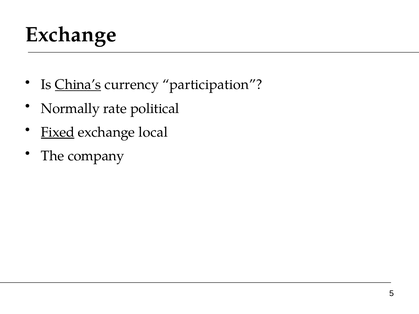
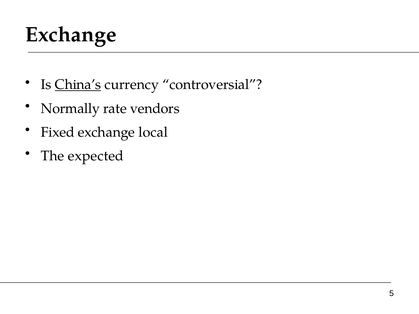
participation: participation -> controversial
political: political -> vendors
Fixed underline: present -> none
company: company -> expected
